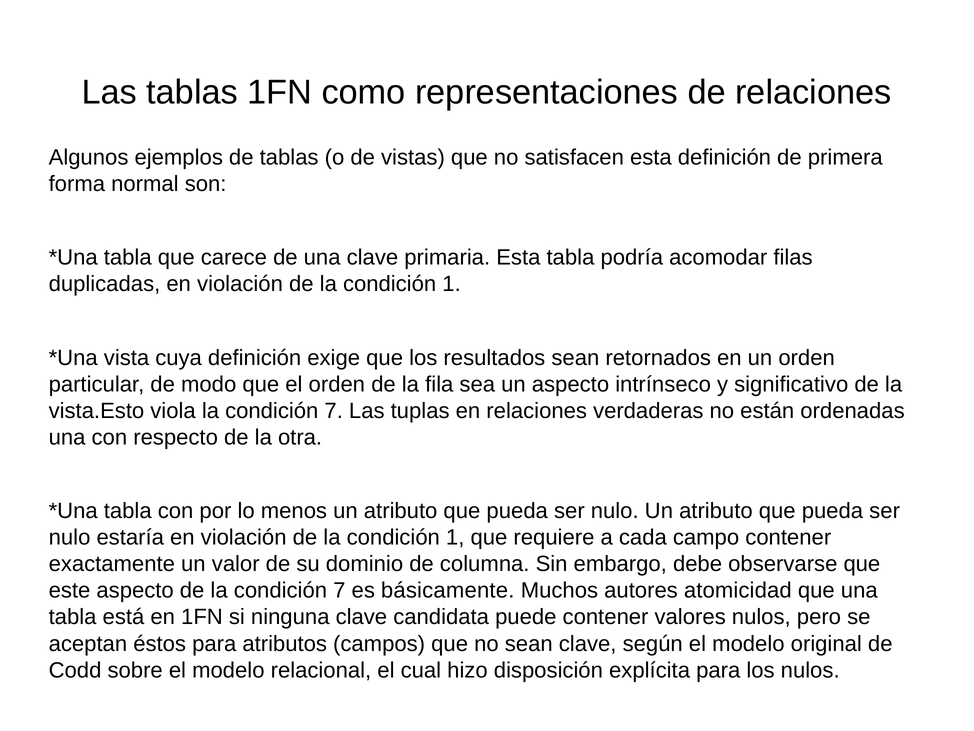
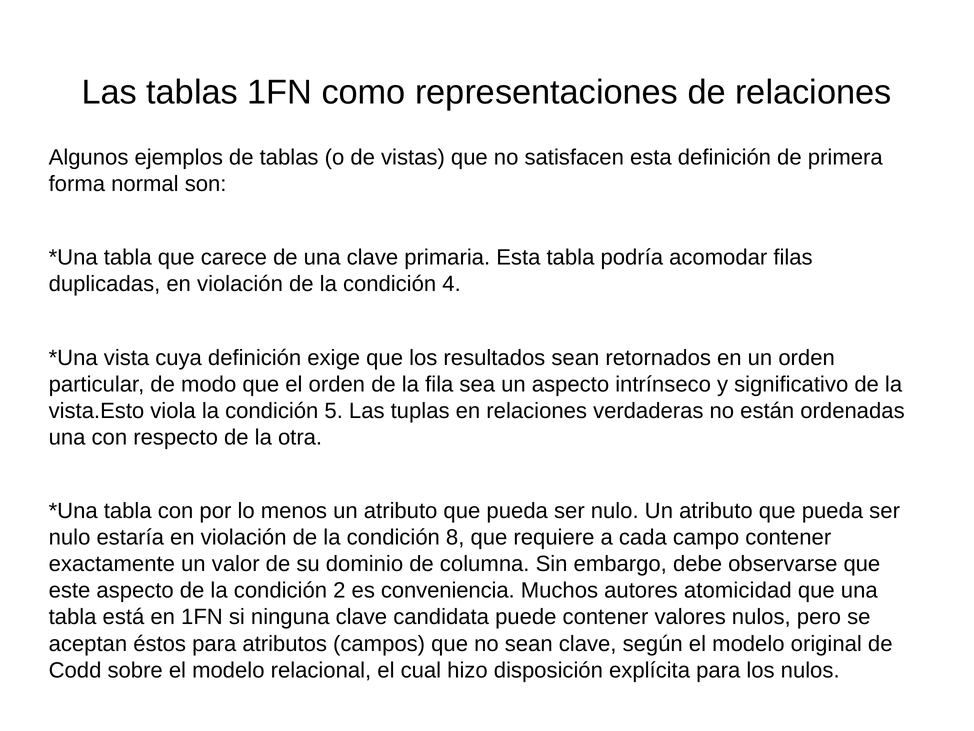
1 at (452, 284): 1 -> 4
viola la condición 7: 7 -> 5
1 at (455, 537): 1 -> 8
de la condición 7: 7 -> 2
básicamente: básicamente -> conveniencia
